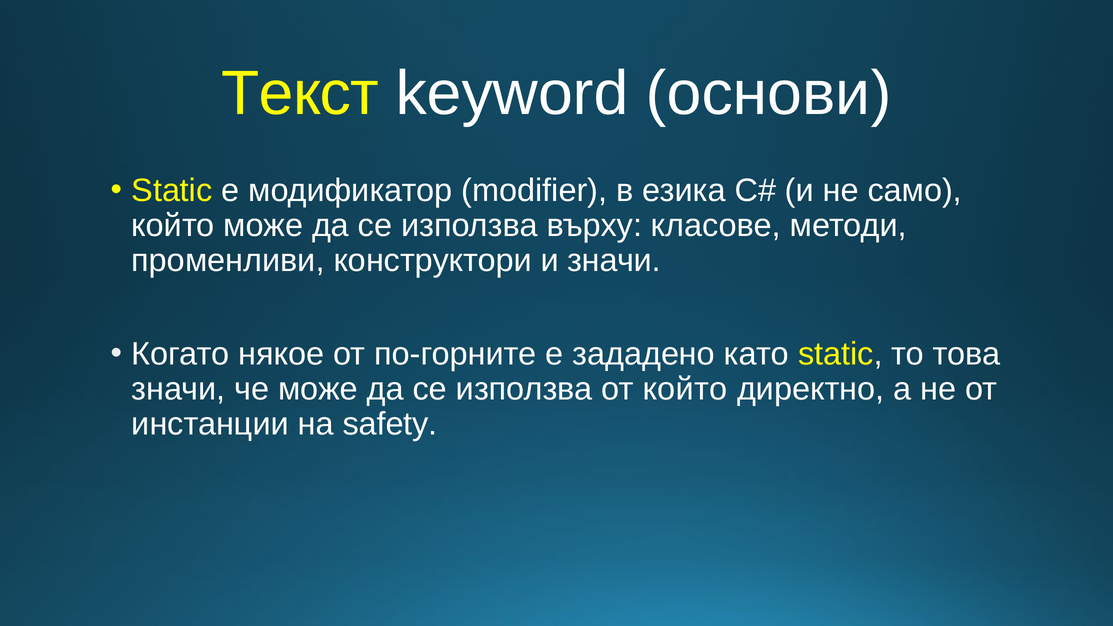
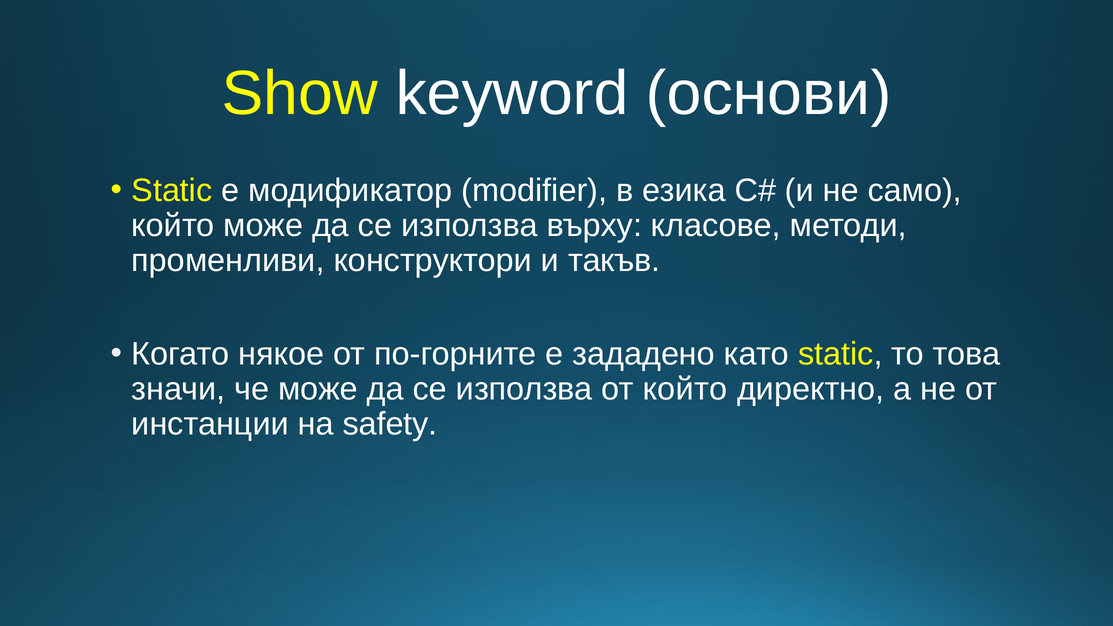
Текст: Текст -> Show
и значи: значи -> такъв
